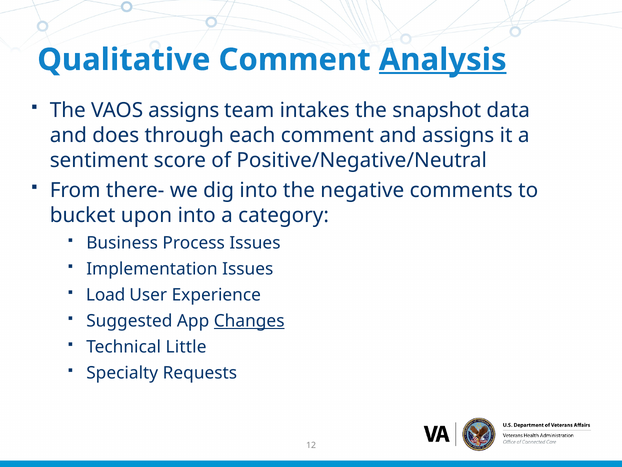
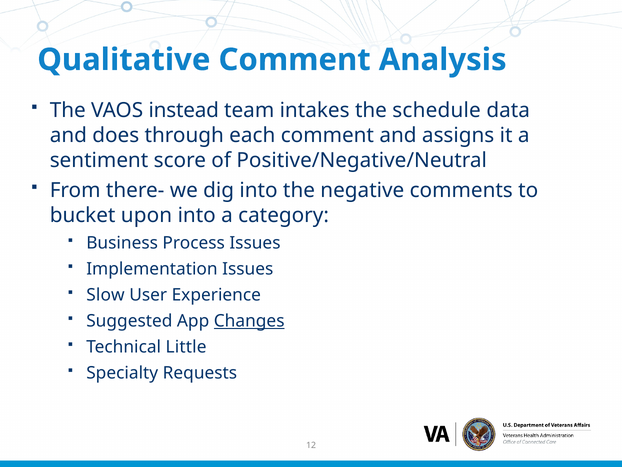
Analysis underline: present -> none
VAOS assigns: assigns -> instead
snapshot: snapshot -> schedule
Load: Load -> Slow
